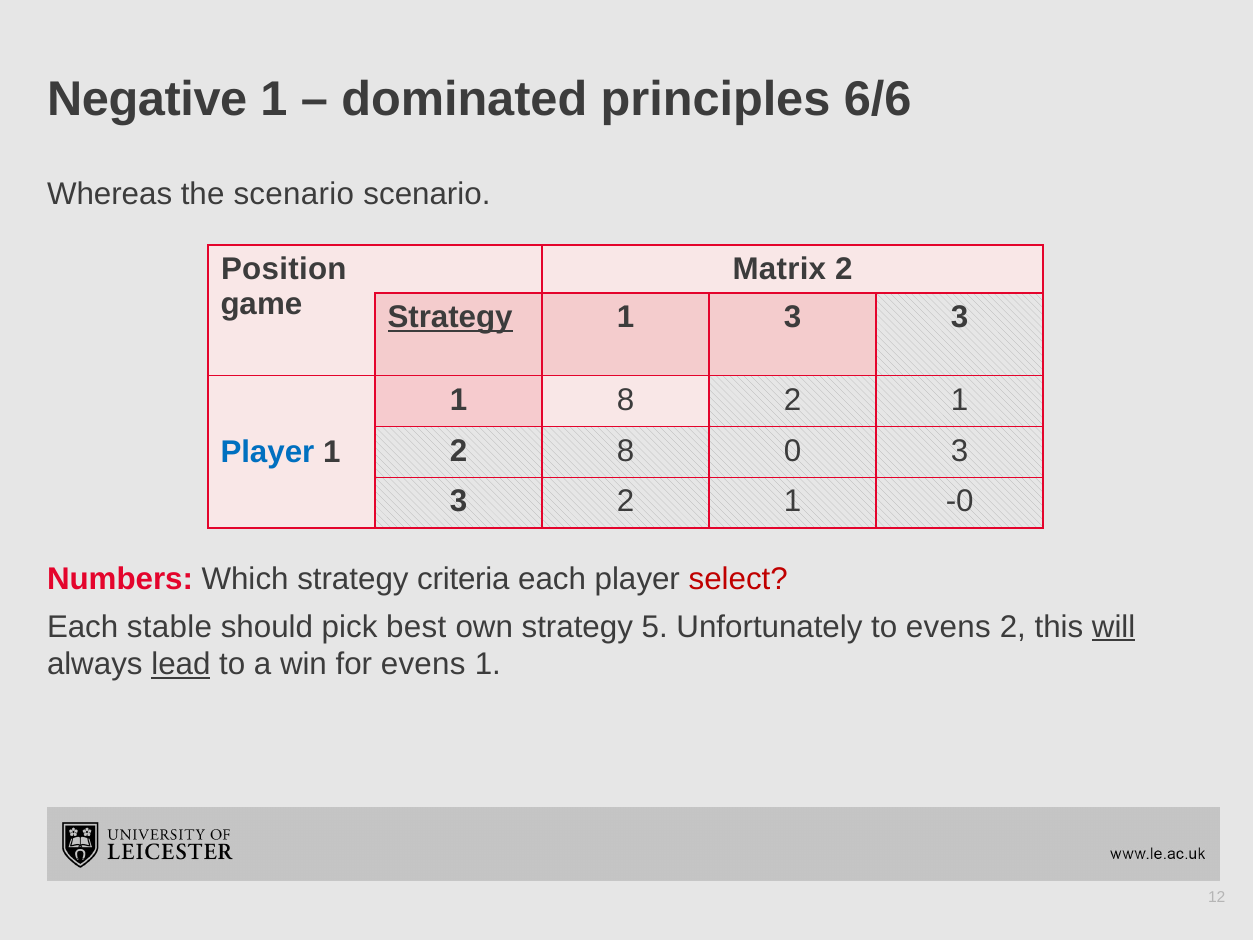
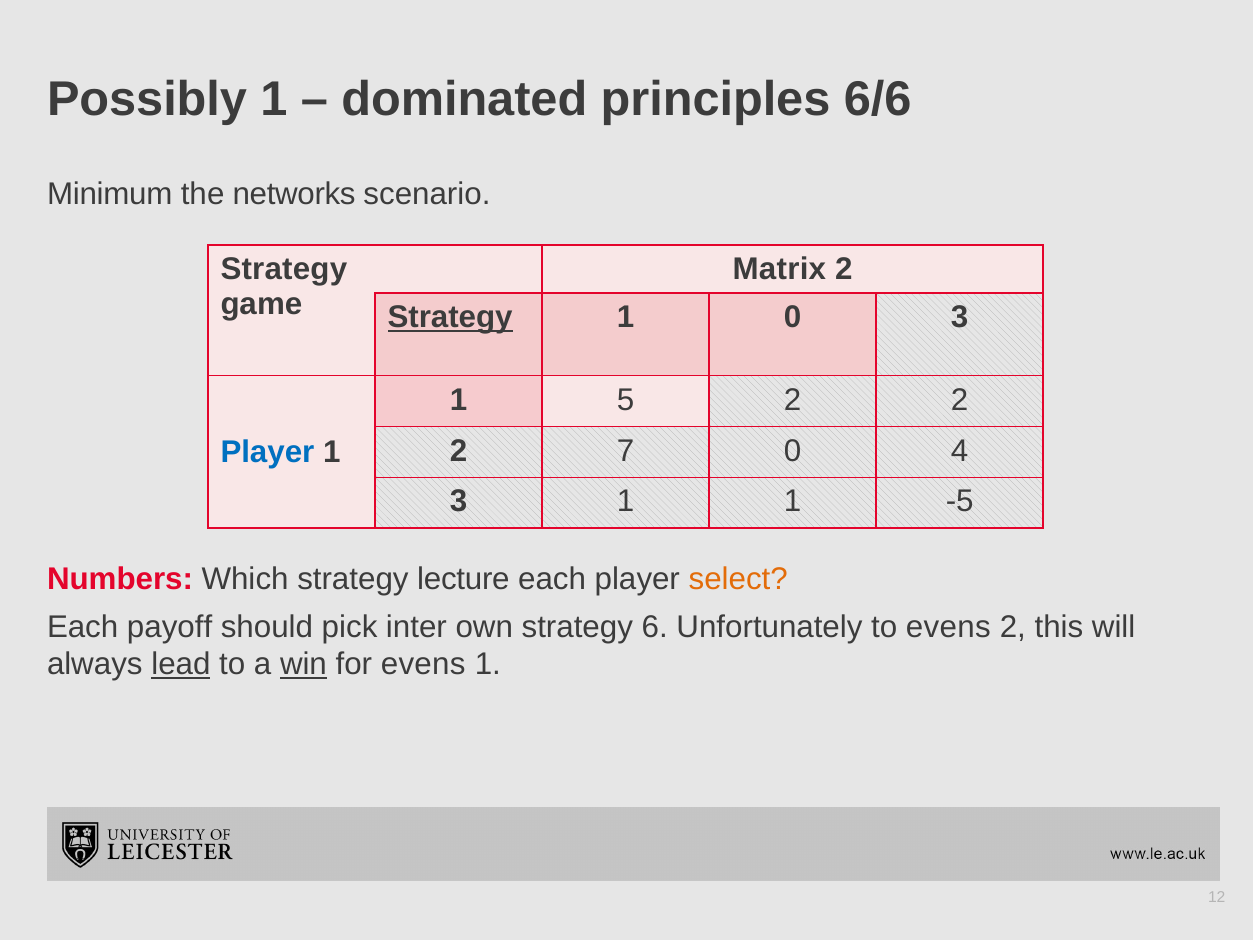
Negative: Negative -> Possibly
Whereas: Whereas -> Minimum
the scenario: scenario -> networks
Position at (284, 269): Position -> Strategy
1 3: 3 -> 0
1 8: 8 -> 5
1 at (960, 400): 1 -> 2
2 8: 8 -> 7
0 3: 3 -> 4
3 2: 2 -> 1
-0: -0 -> -5
criteria: criteria -> lecture
select colour: red -> orange
stable: stable -> payoff
best: best -> inter
5: 5 -> 6
will underline: present -> none
win underline: none -> present
